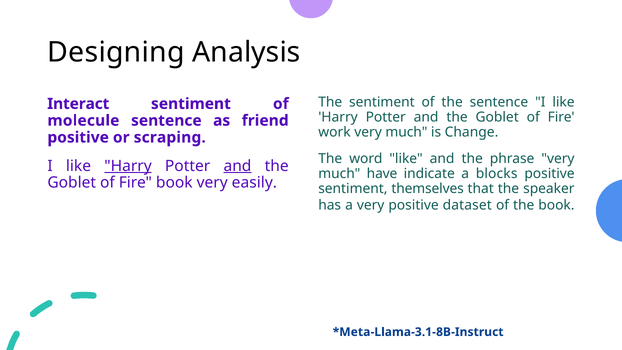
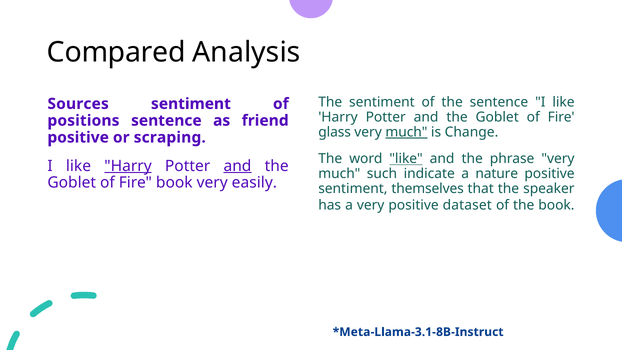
Designing: Designing -> Compared
Interact: Interact -> Sources
molecule: molecule -> positions
work: work -> glass
much at (406, 132) underline: none -> present
like at (406, 159) underline: none -> present
have: have -> such
blocks: blocks -> nature
